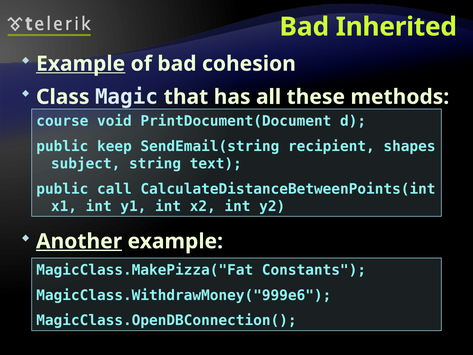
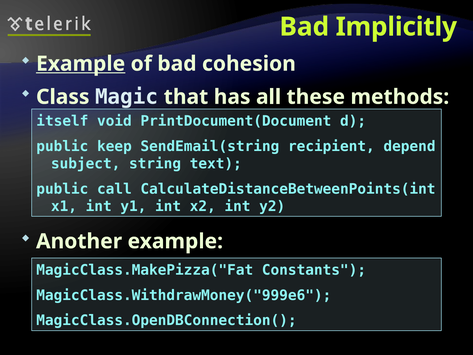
Inherited: Inherited -> Implicitly
course: course -> itself
shapes: shapes -> depend
Another underline: present -> none
